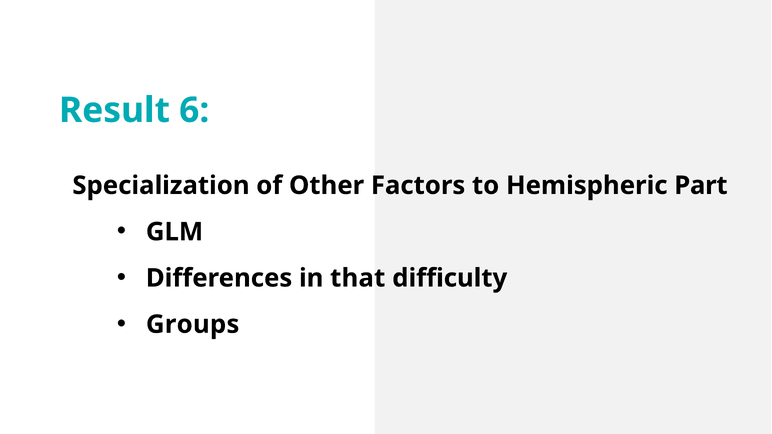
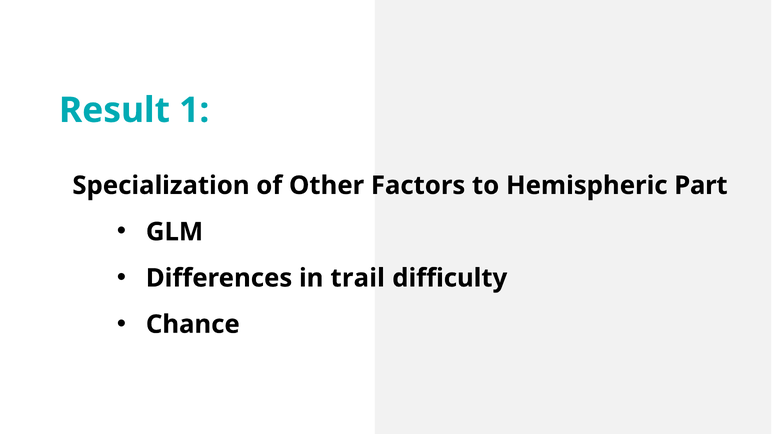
6: 6 -> 1
that: that -> trail
Groups: Groups -> Chance
